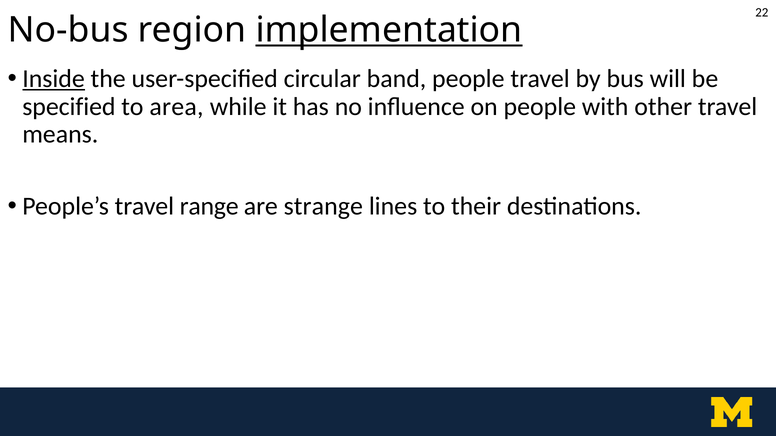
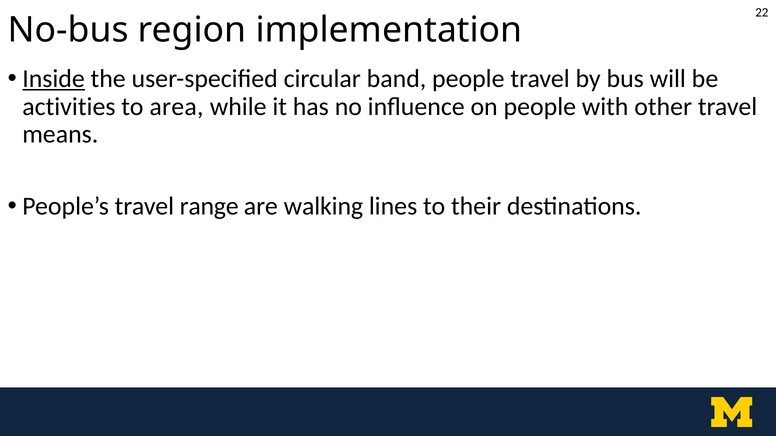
implementation underline: present -> none
specified: specified -> activities
strange: strange -> walking
